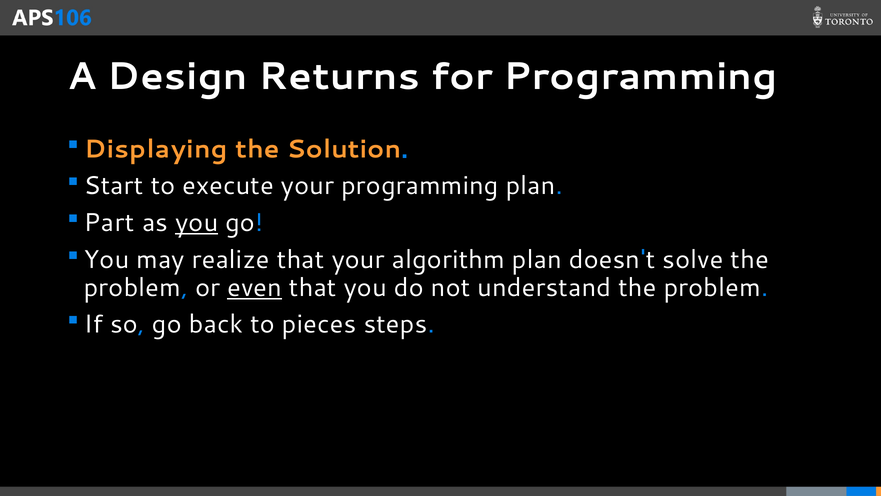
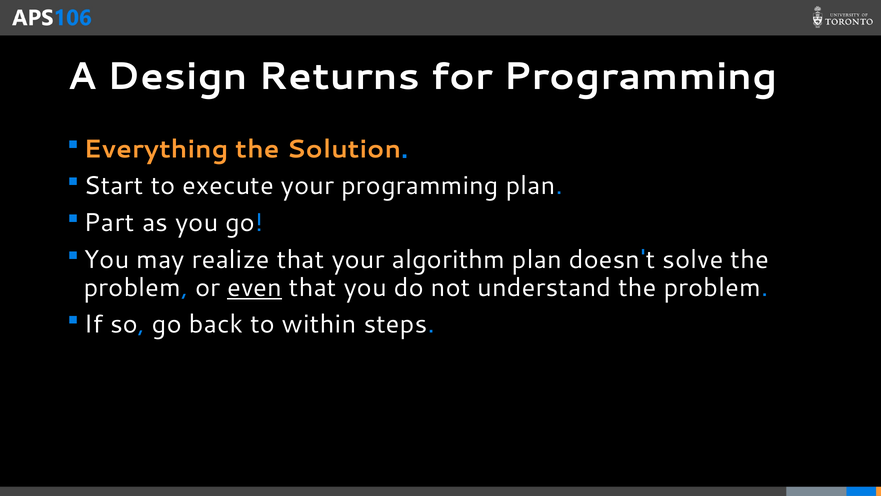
Displaying: Displaying -> Everything
you at (197, 223) underline: present -> none
pieces: pieces -> within
